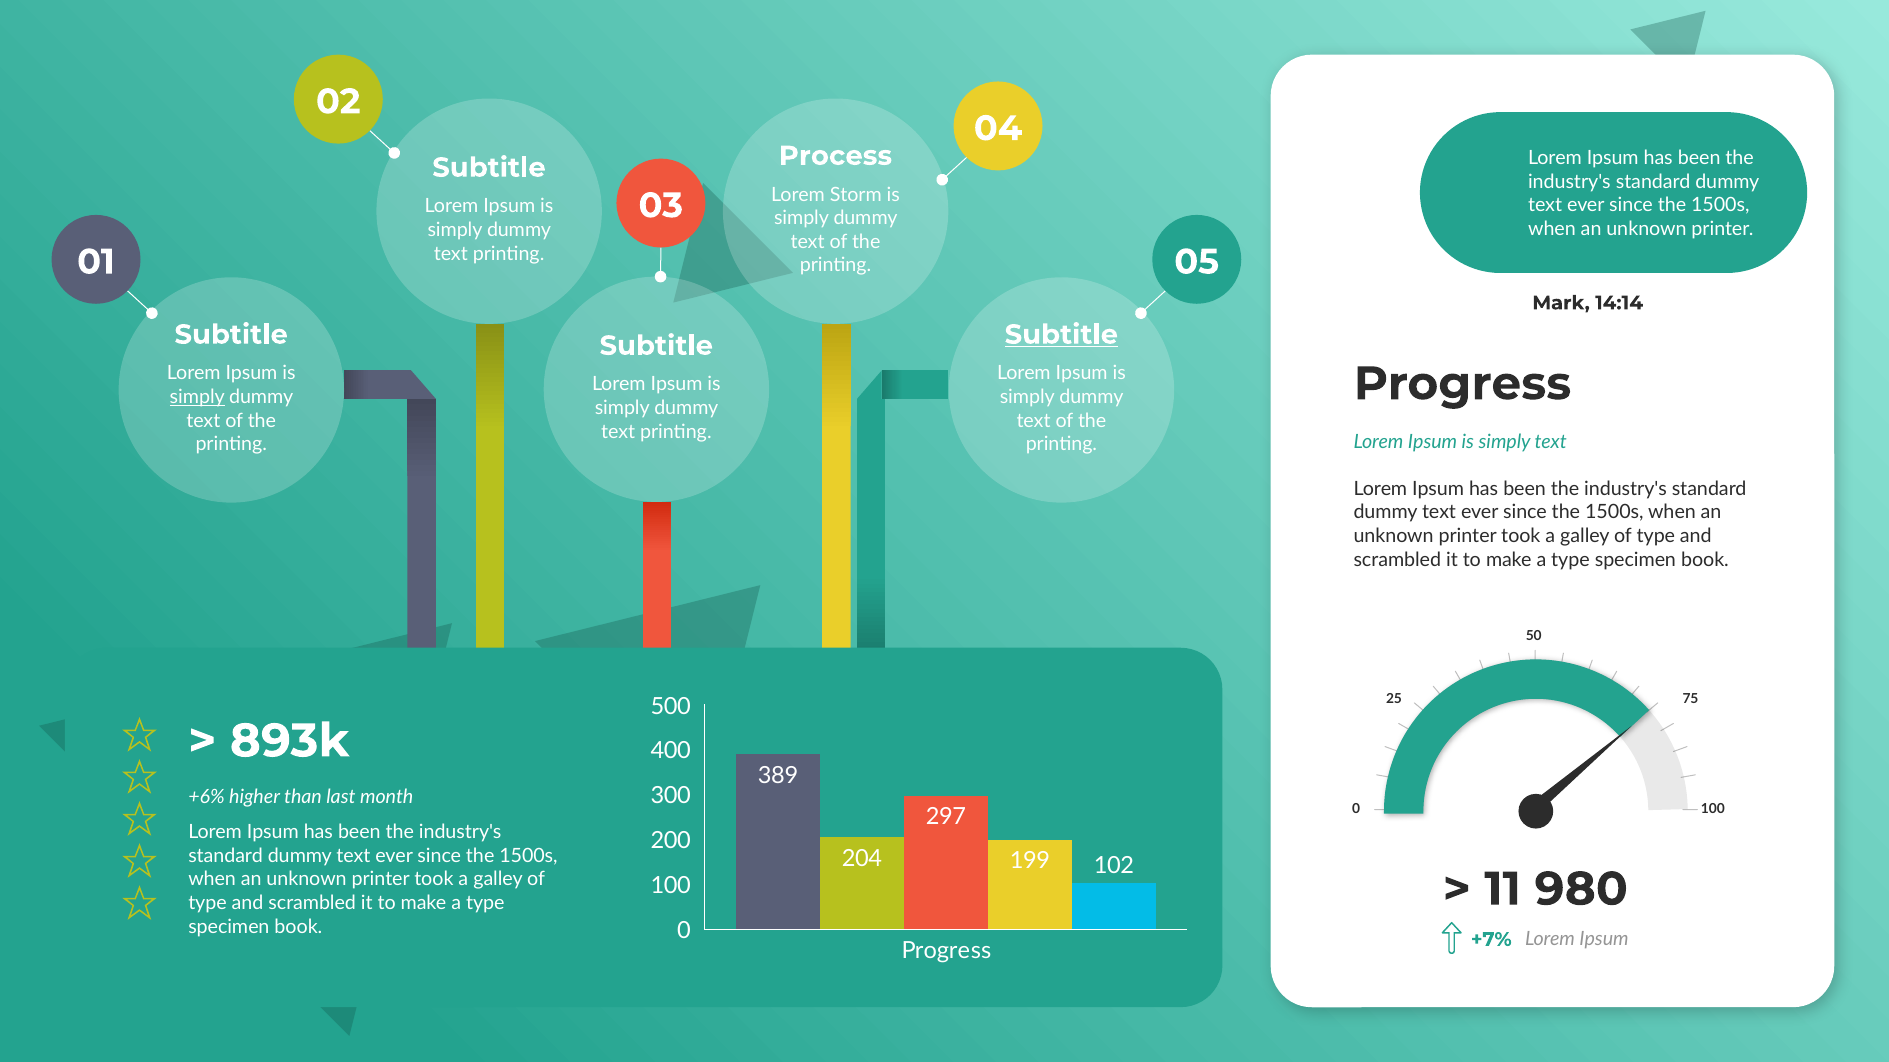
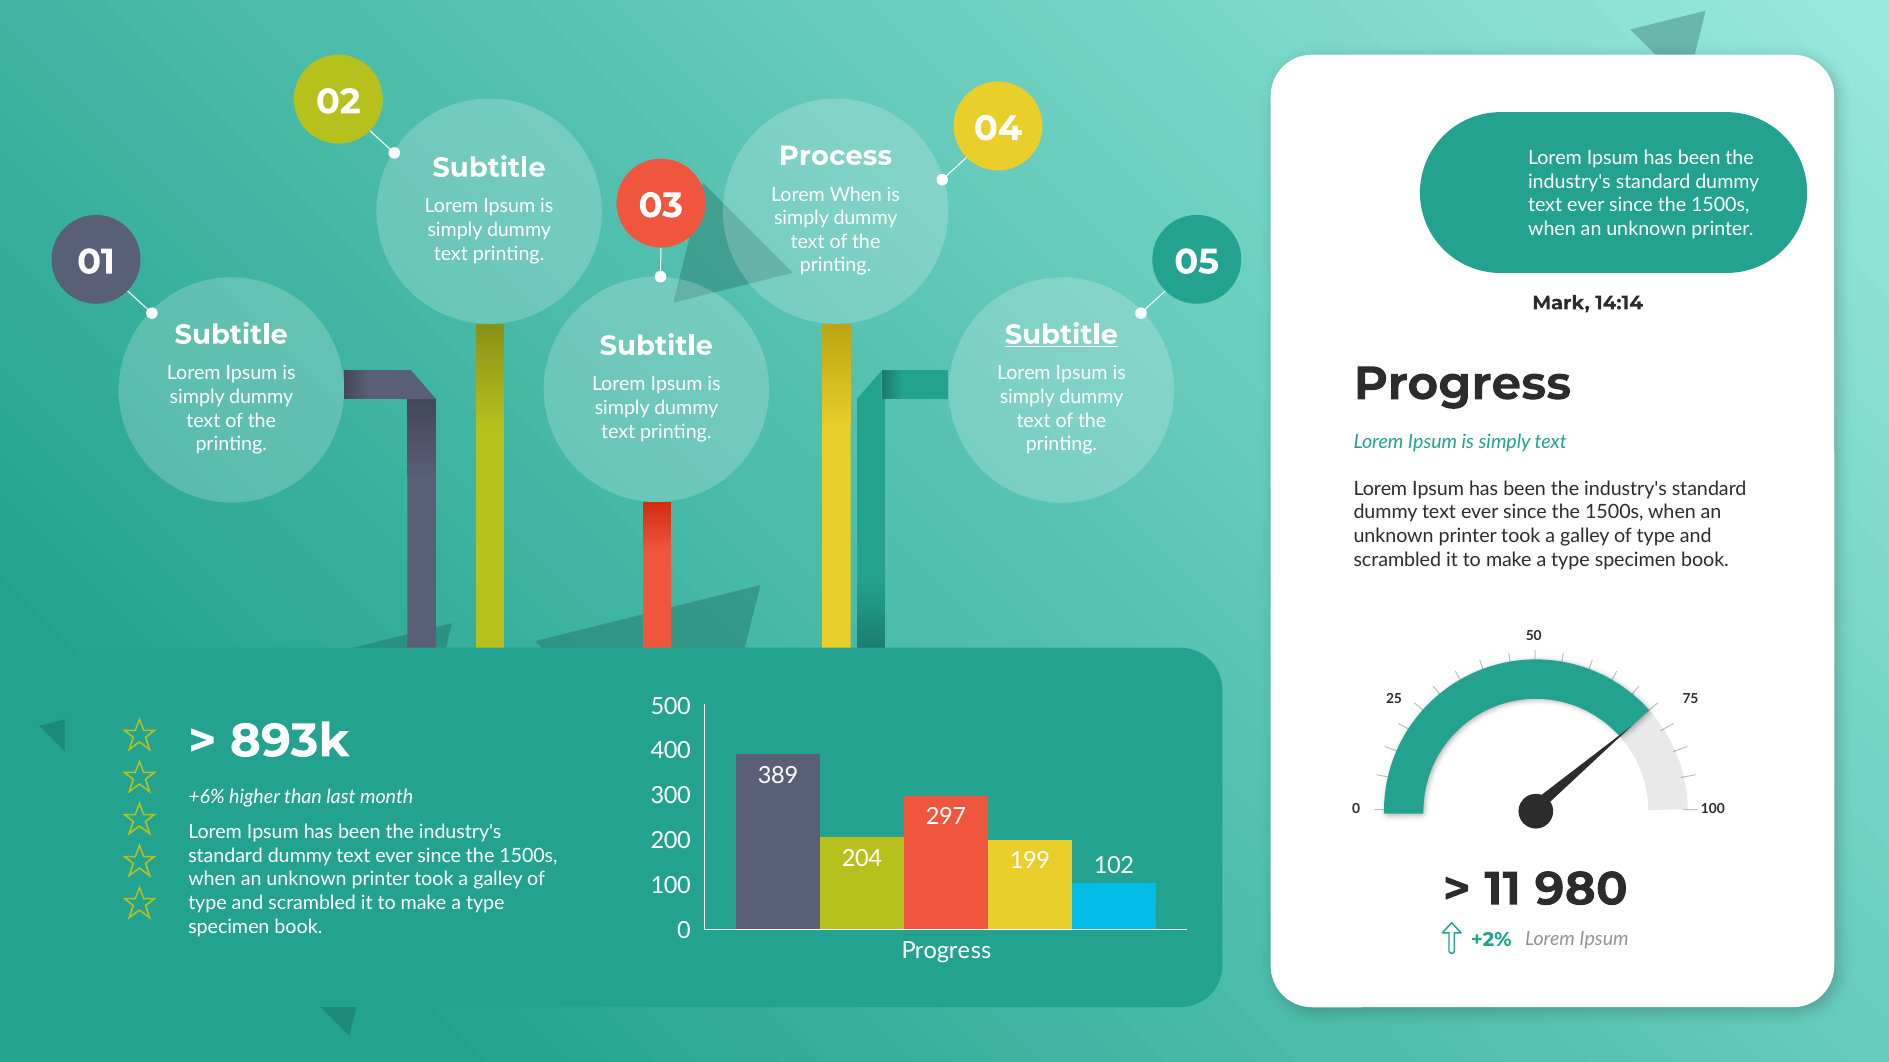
Lorem Storm: Storm -> When
simply at (197, 397) underline: present -> none
+7%: +7% -> +2%
